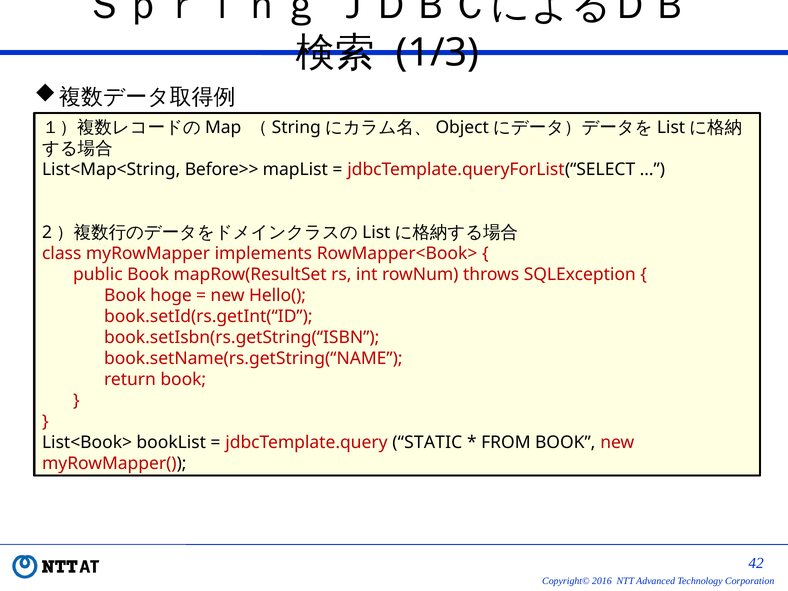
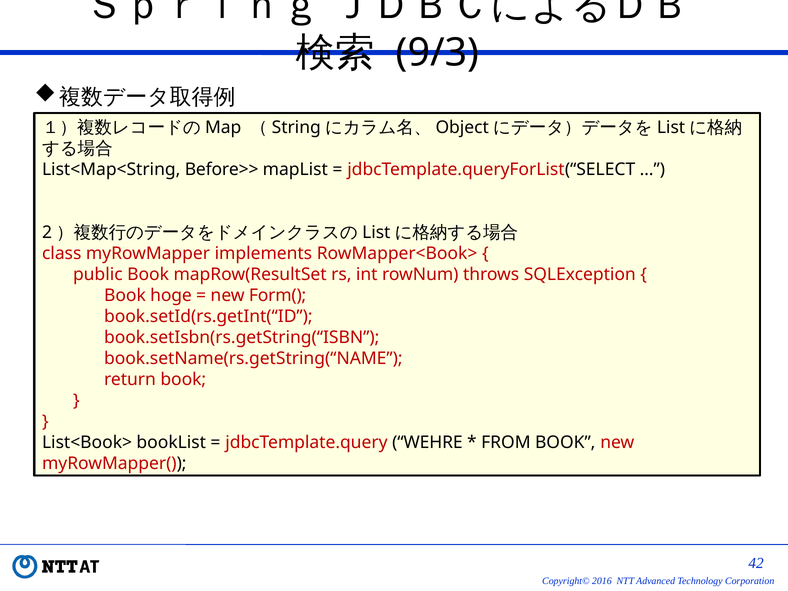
1/3: 1/3 -> 9/3
Hello(: Hello( -> Form(
STATIC: STATIC -> WEHRE
